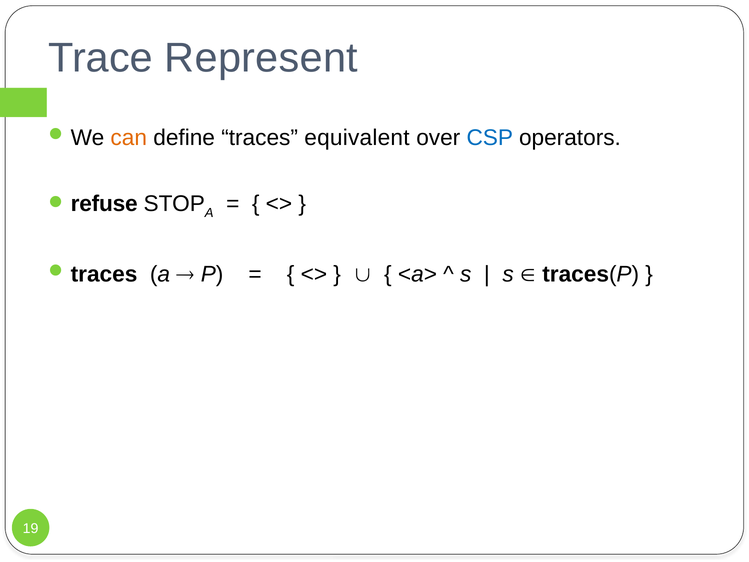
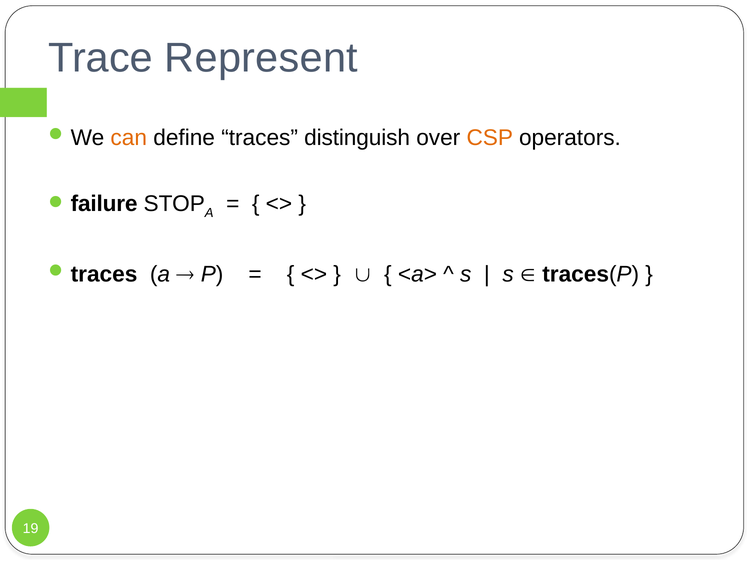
equivalent: equivalent -> distinguish
CSP colour: blue -> orange
refuse: refuse -> failure
